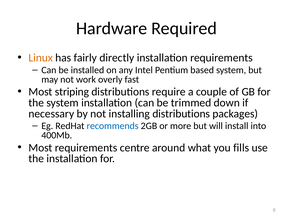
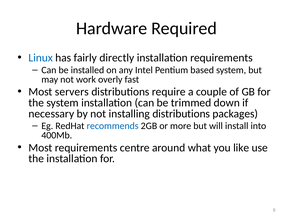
Linux colour: orange -> blue
striping: striping -> servers
fills: fills -> like
